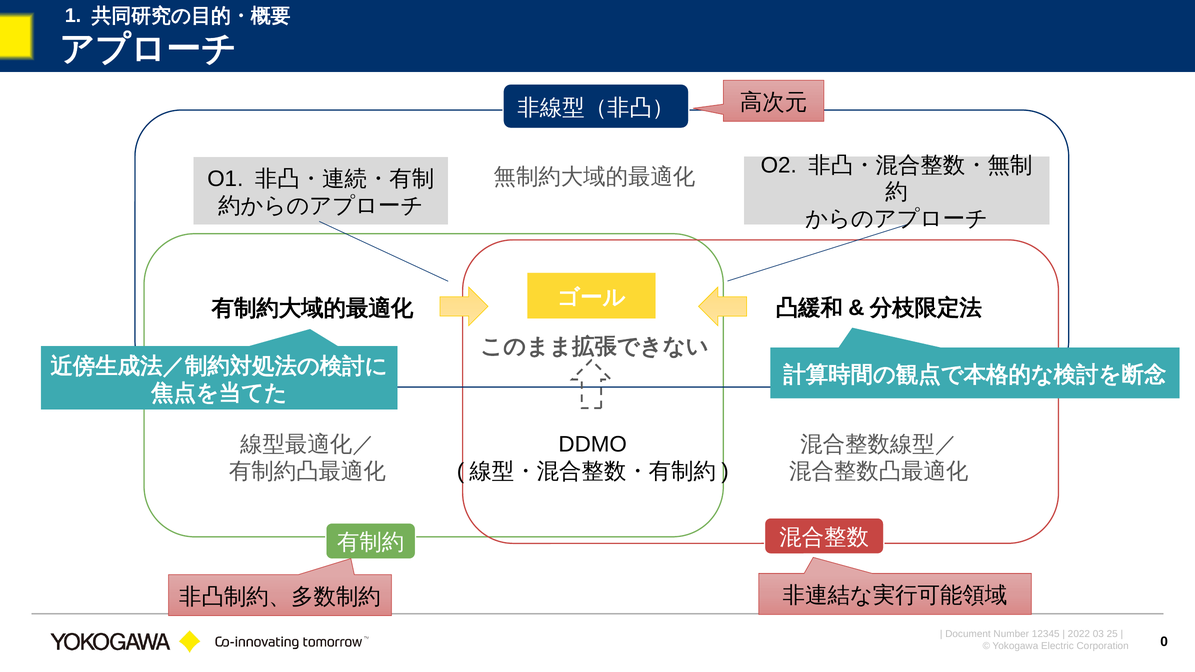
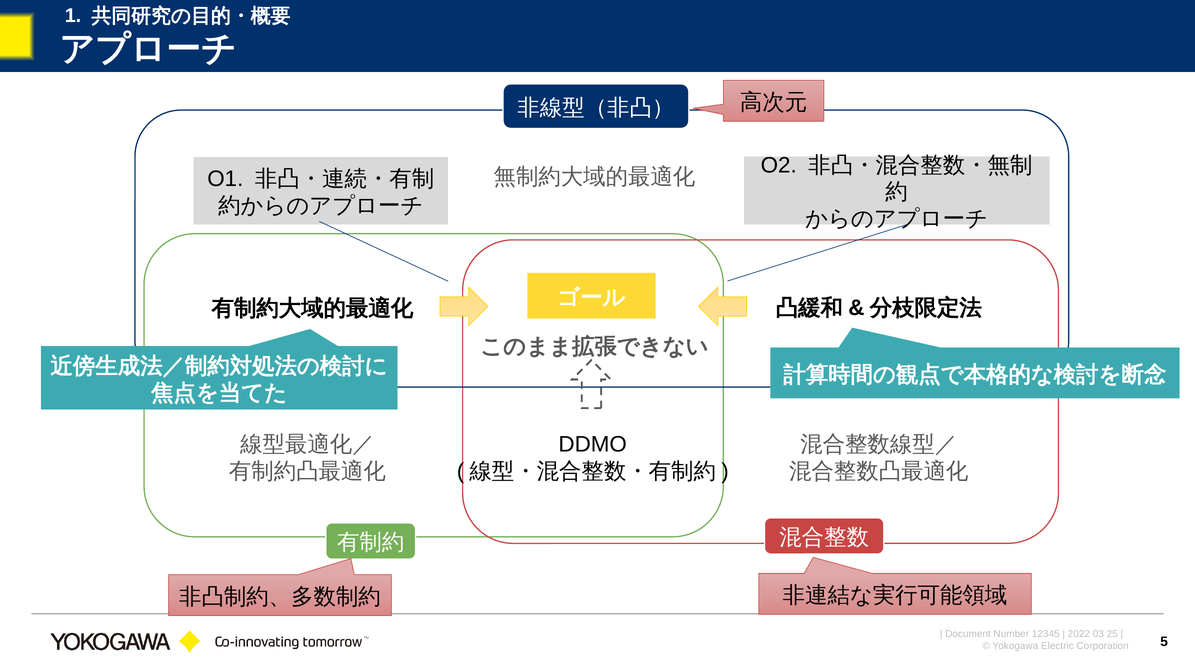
0: 0 -> 5
